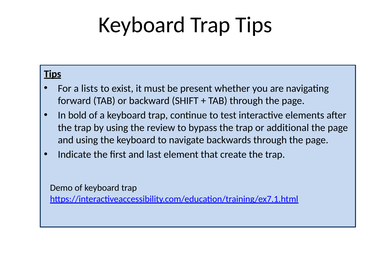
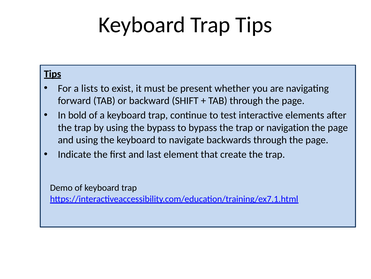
the review: review -> bypass
additional: additional -> navigation
